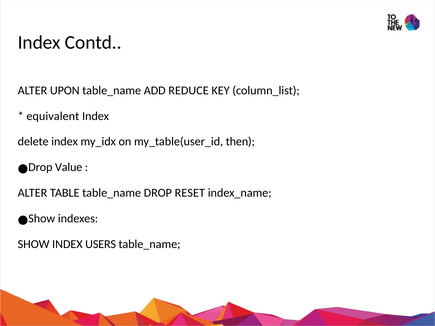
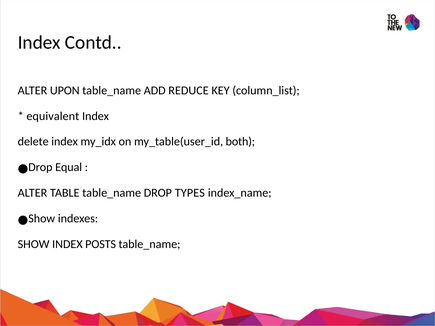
then: then -> both
Value: Value -> Equal
RESET: RESET -> TYPES
USERS: USERS -> POSTS
